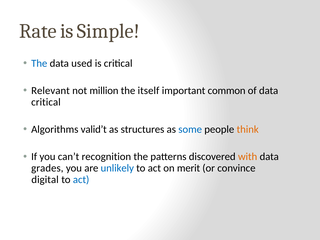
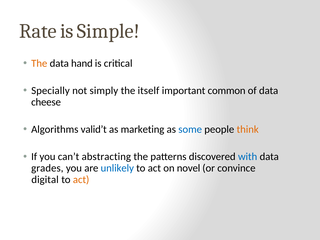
The at (39, 63) colour: blue -> orange
used: used -> hand
Relevant: Relevant -> Specially
million: million -> simply
critical at (46, 102): critical -> cheese
structures: structures -> marketing
recognition: recognition -> abstracting
with colour: orange -> blue
merit: merit -> novel
act at (81, 180) colour: blue -> orange
